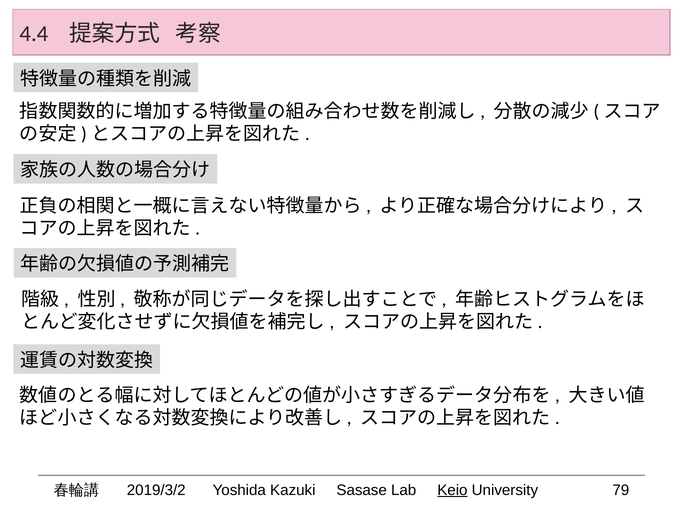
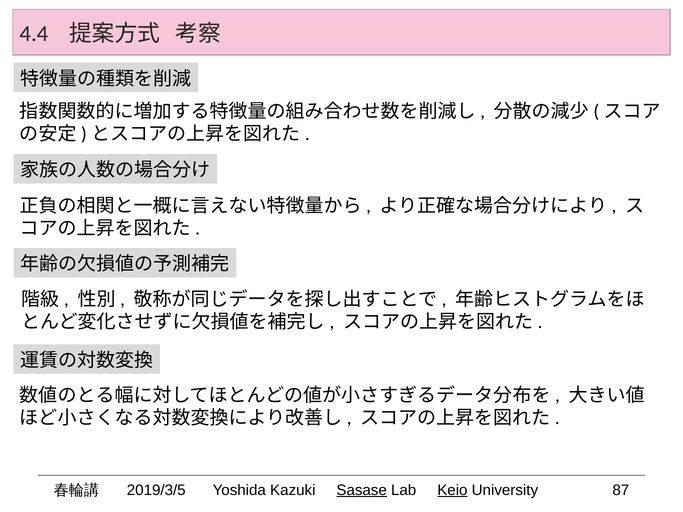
2019/3/2: 2019/3/2 -> 2019/3/5
Sasase underline: none -> present
79: 79 -> 87
